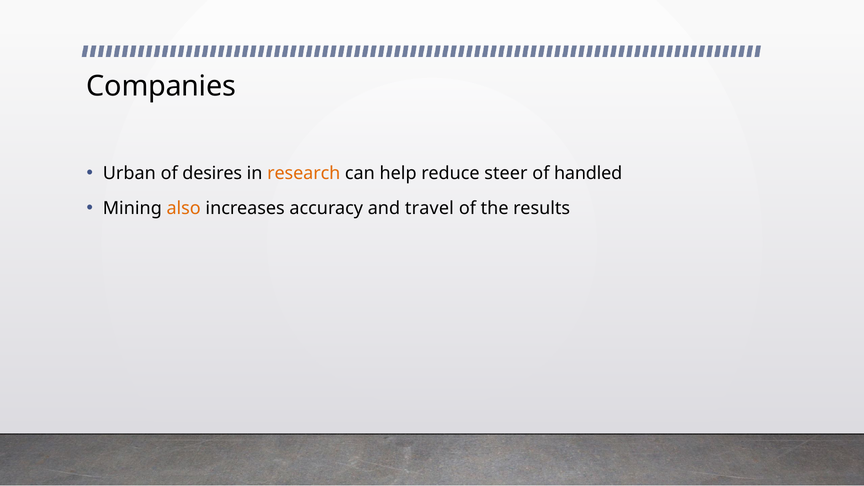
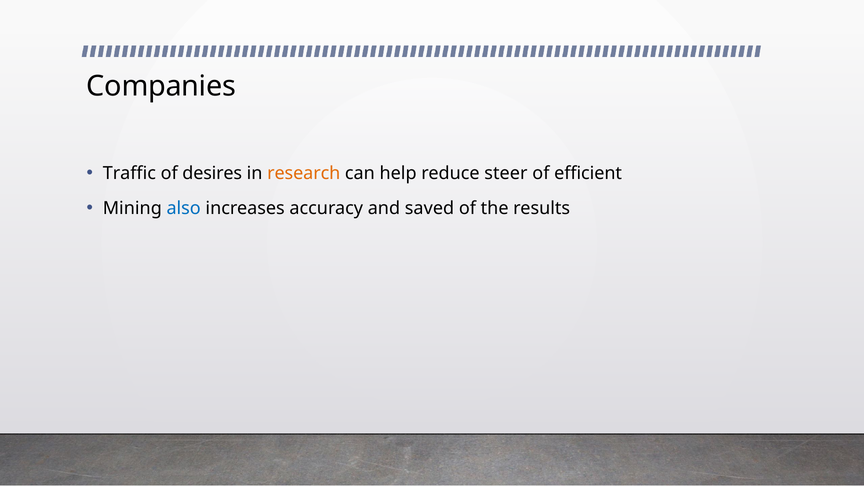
Urban: Urban -> Traffic
handled: handled -> efficient
also colour: orange -> blue
travel: travel -> saved
